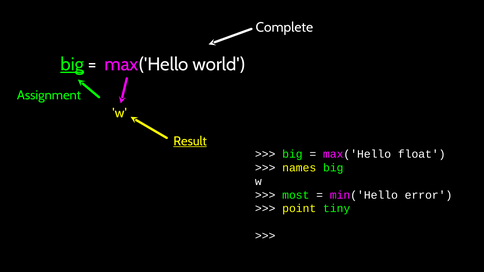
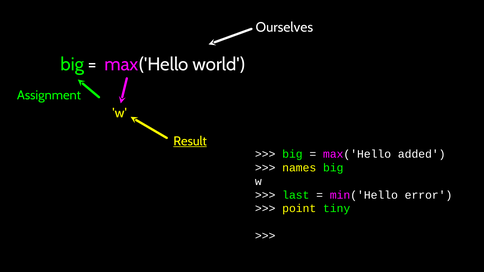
Complete: Complete -> Ourselves
big at (72, 64) underline: present -> none
float: float -> added
most: most -> last
